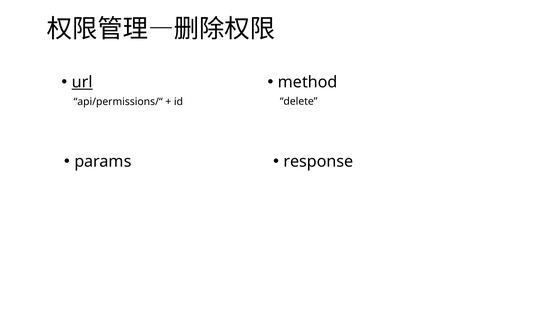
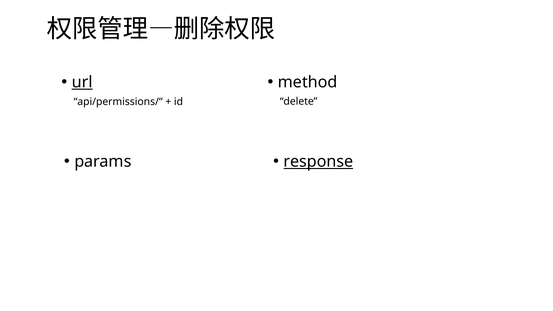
response underline: none -> present
